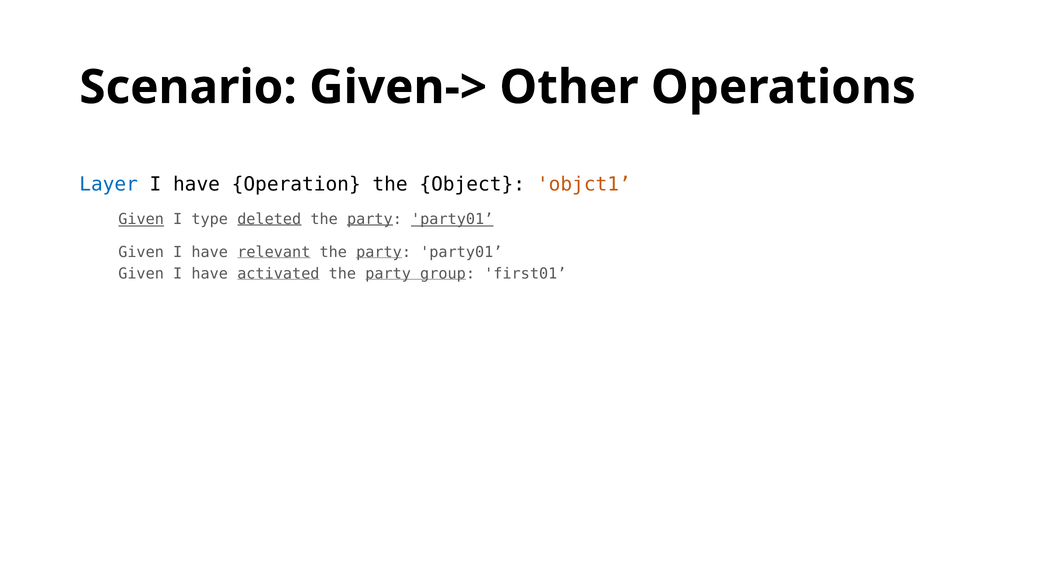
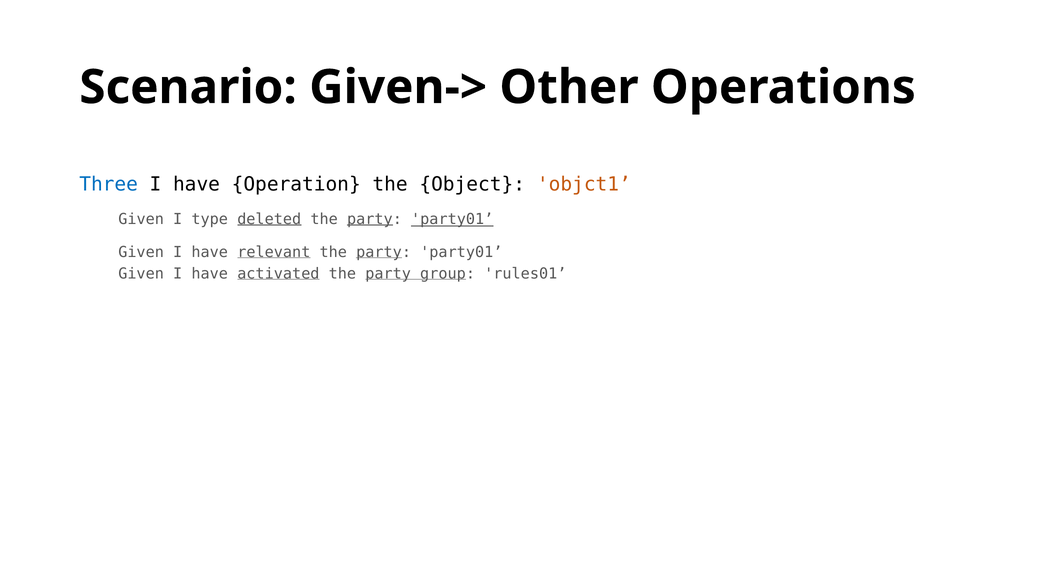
Layer: Layer -> Three
Given at (141, 219) underline: present -> none
first01: first01 -> rules01
